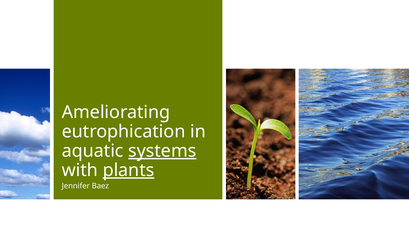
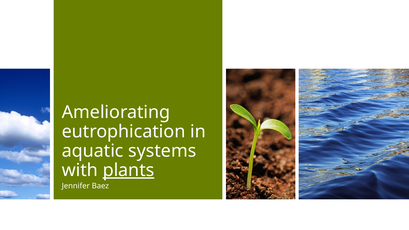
systems underline: present -> none
